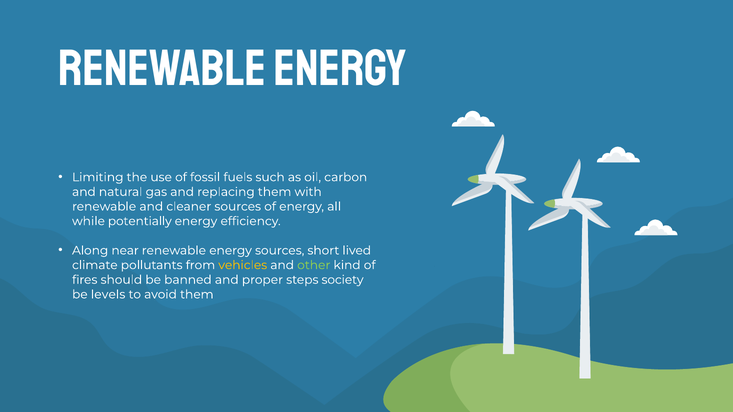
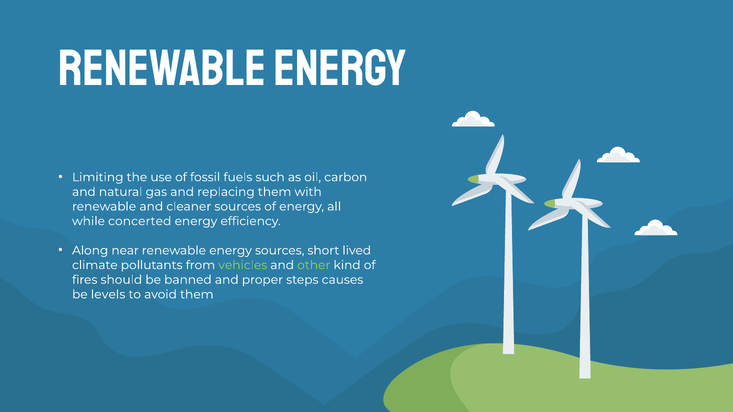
potentially: potentially -> concerted
vehicles colour: yellow -> light green
society: society -> causes
